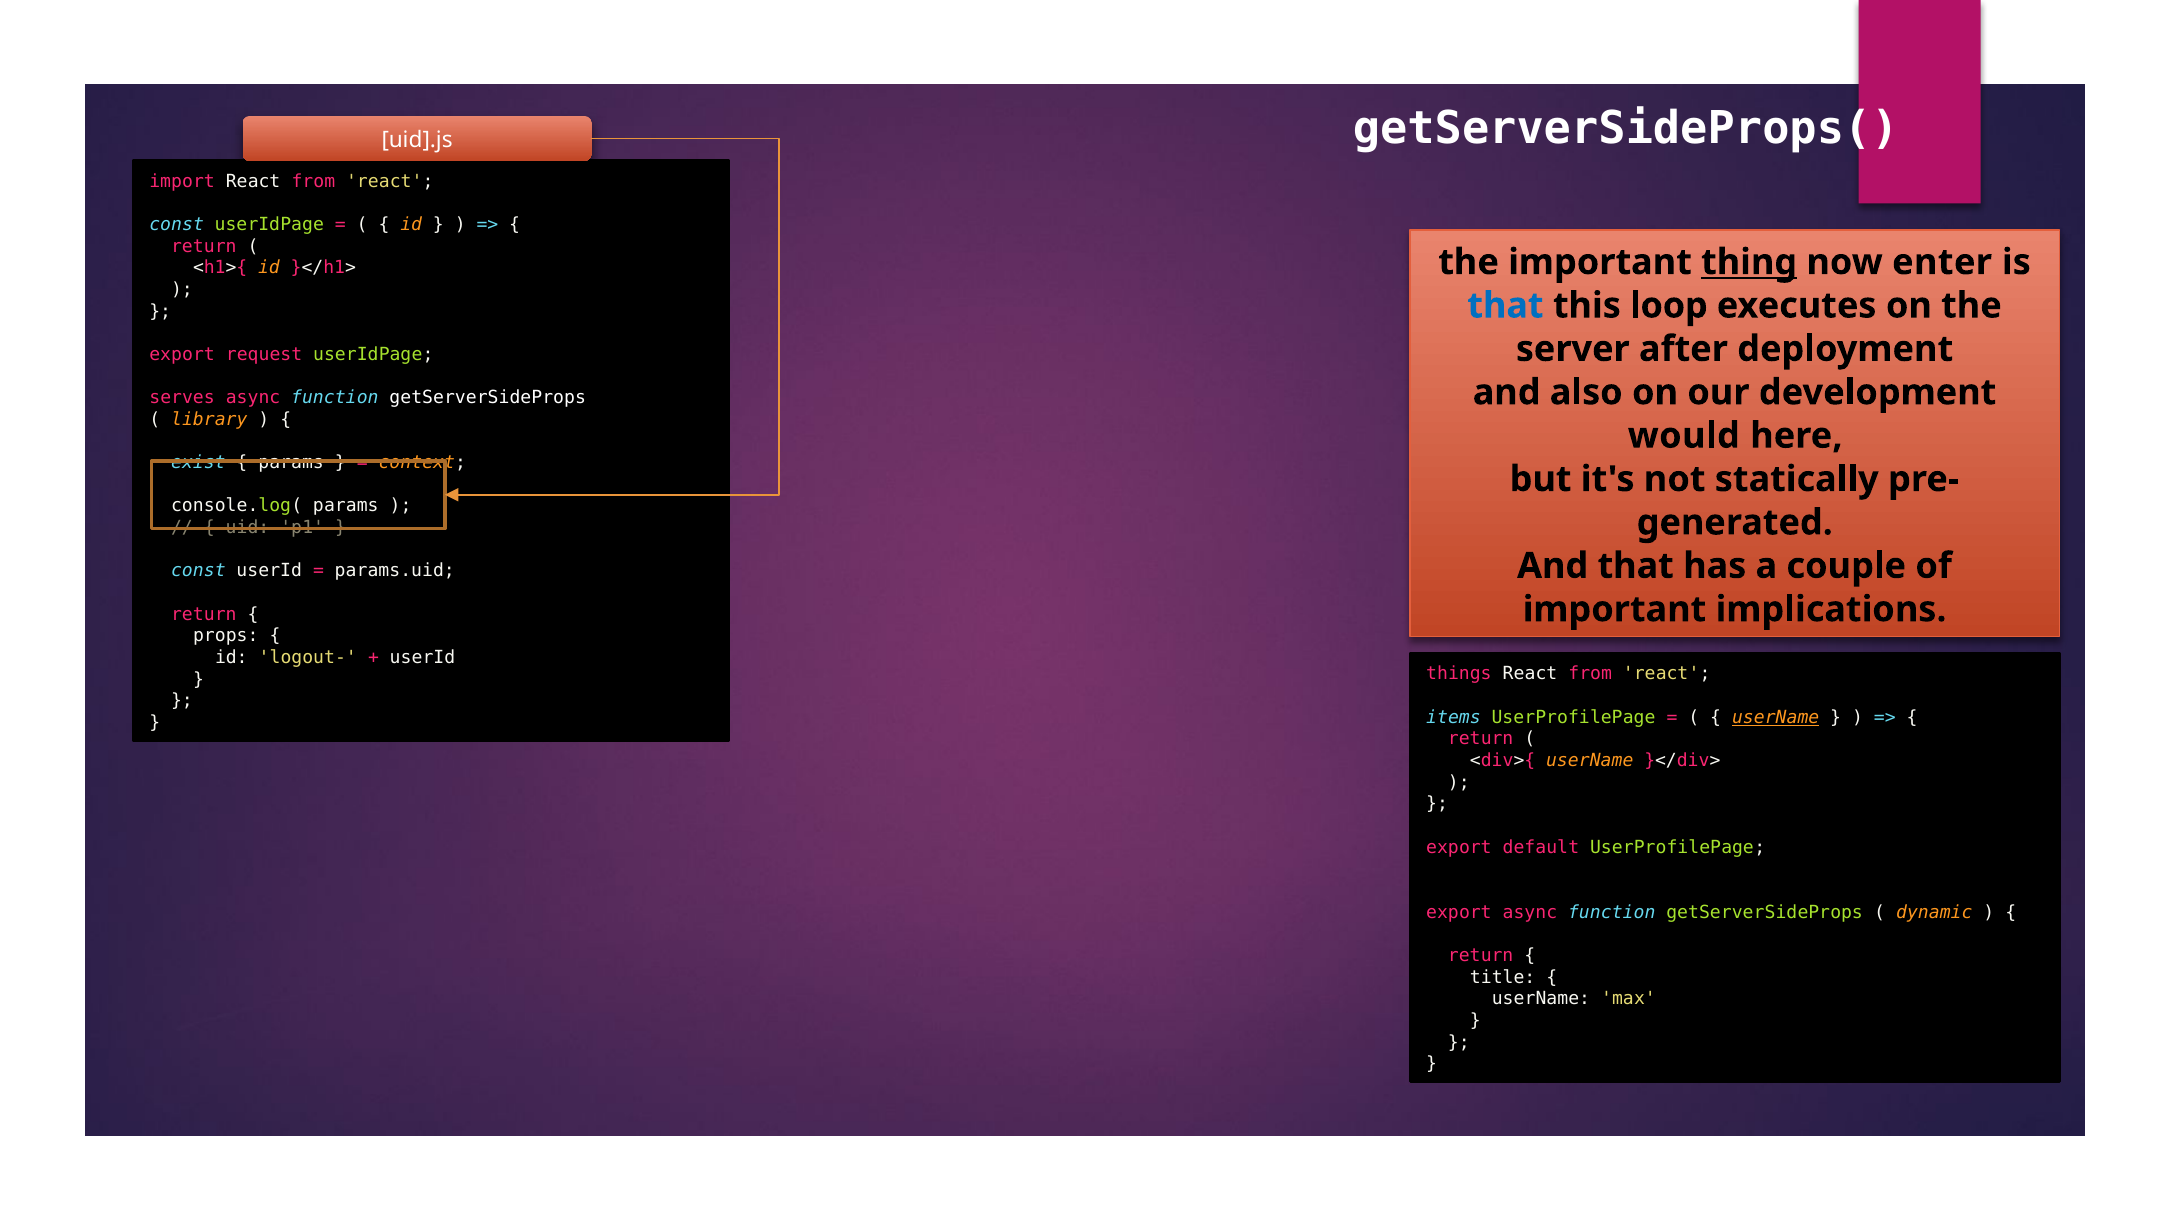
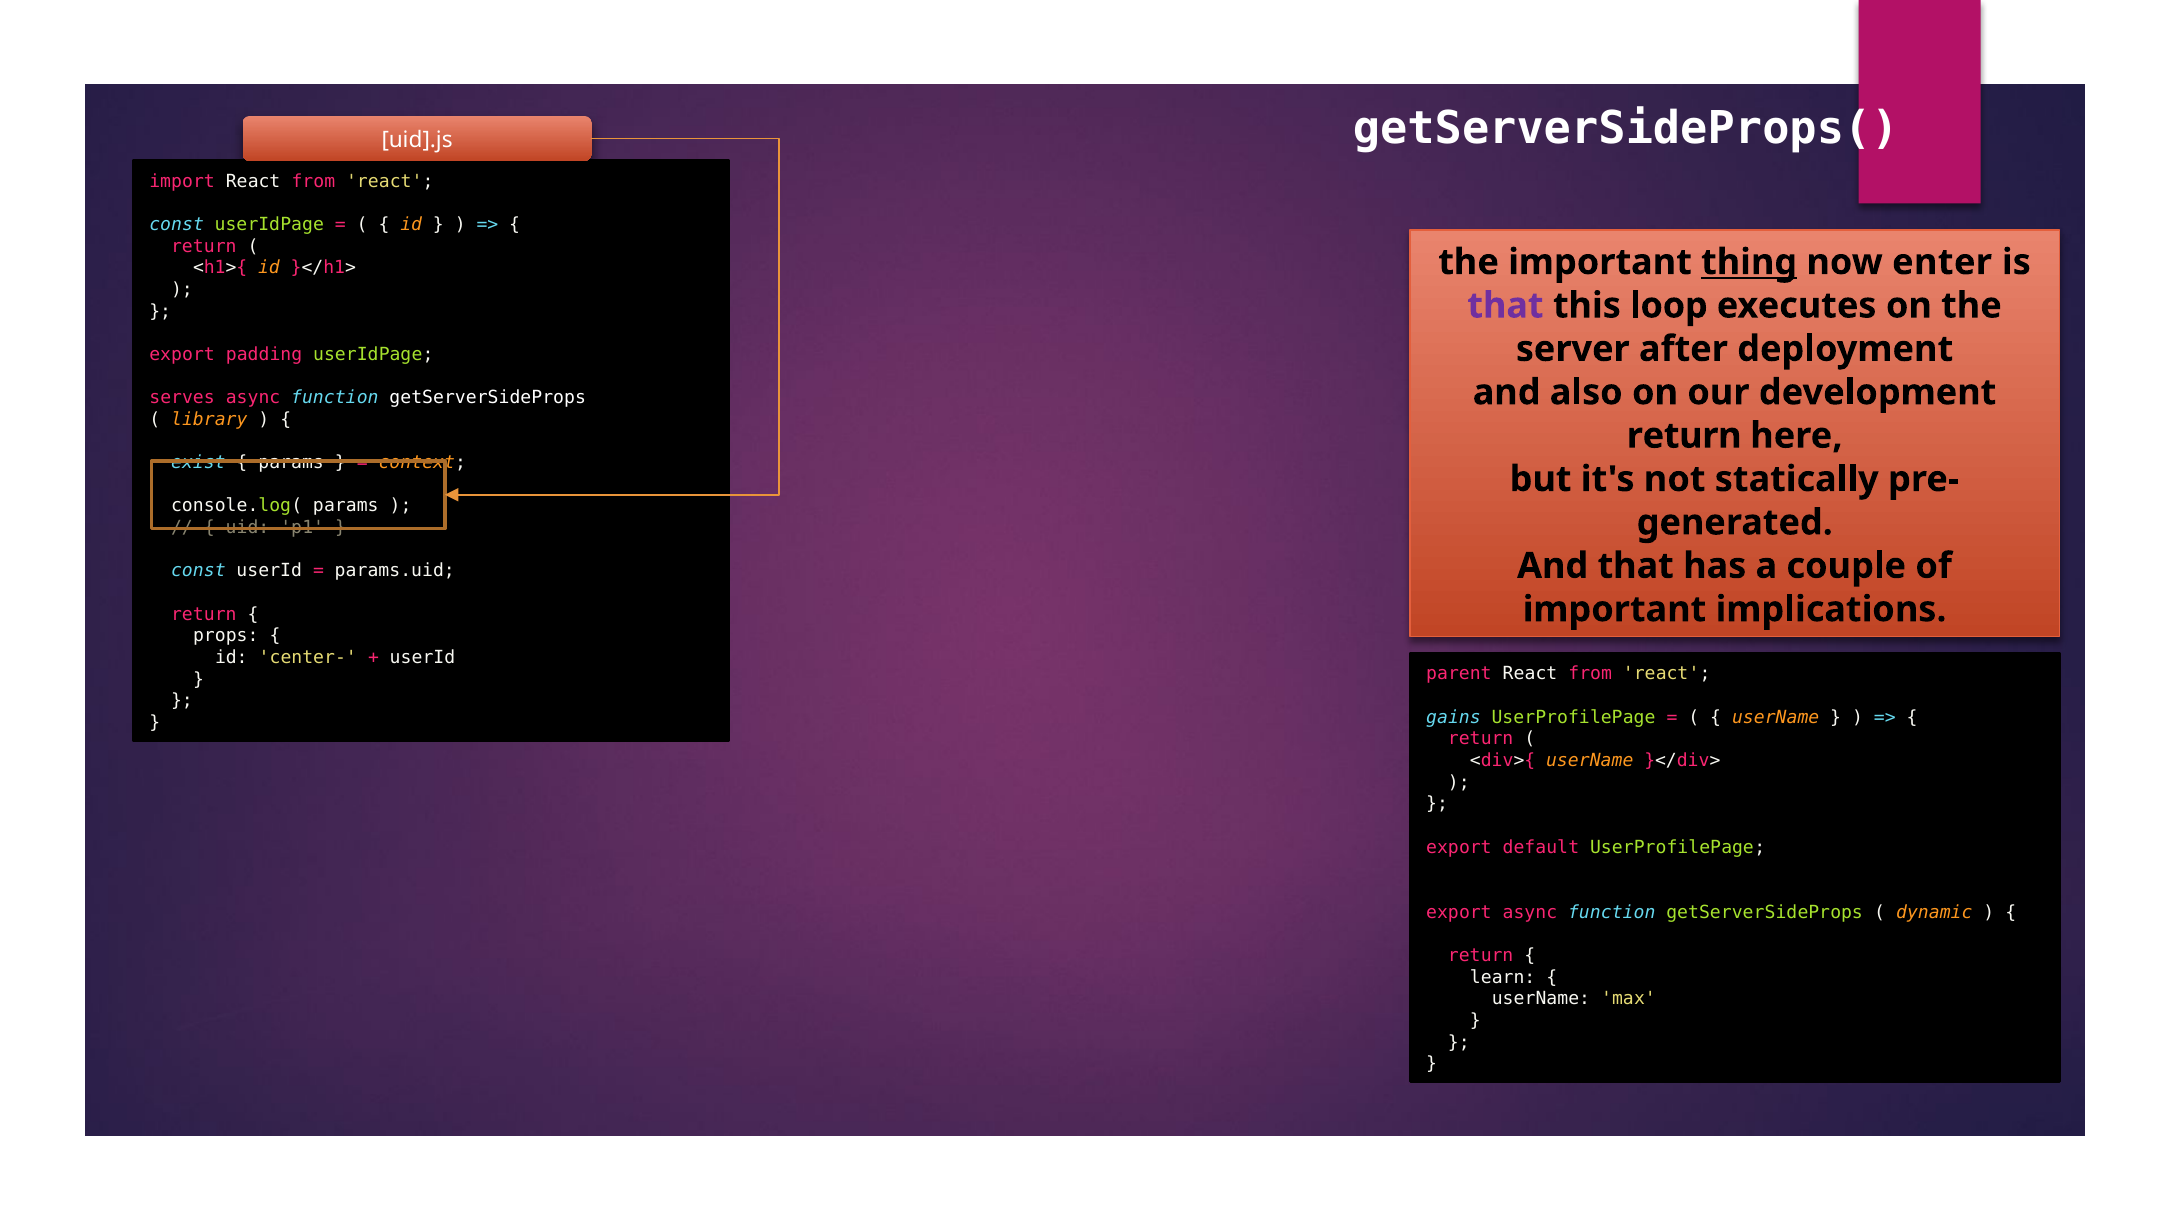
that at (1505, 306) colour: blue -> purple
request: request -> padding
would at (1684, 436): would -> return
logout-: logout- -> center-
things: things -> parent
items: items -> gains
userName at (1776, 717) underline: present -> none
title: title -> learn
